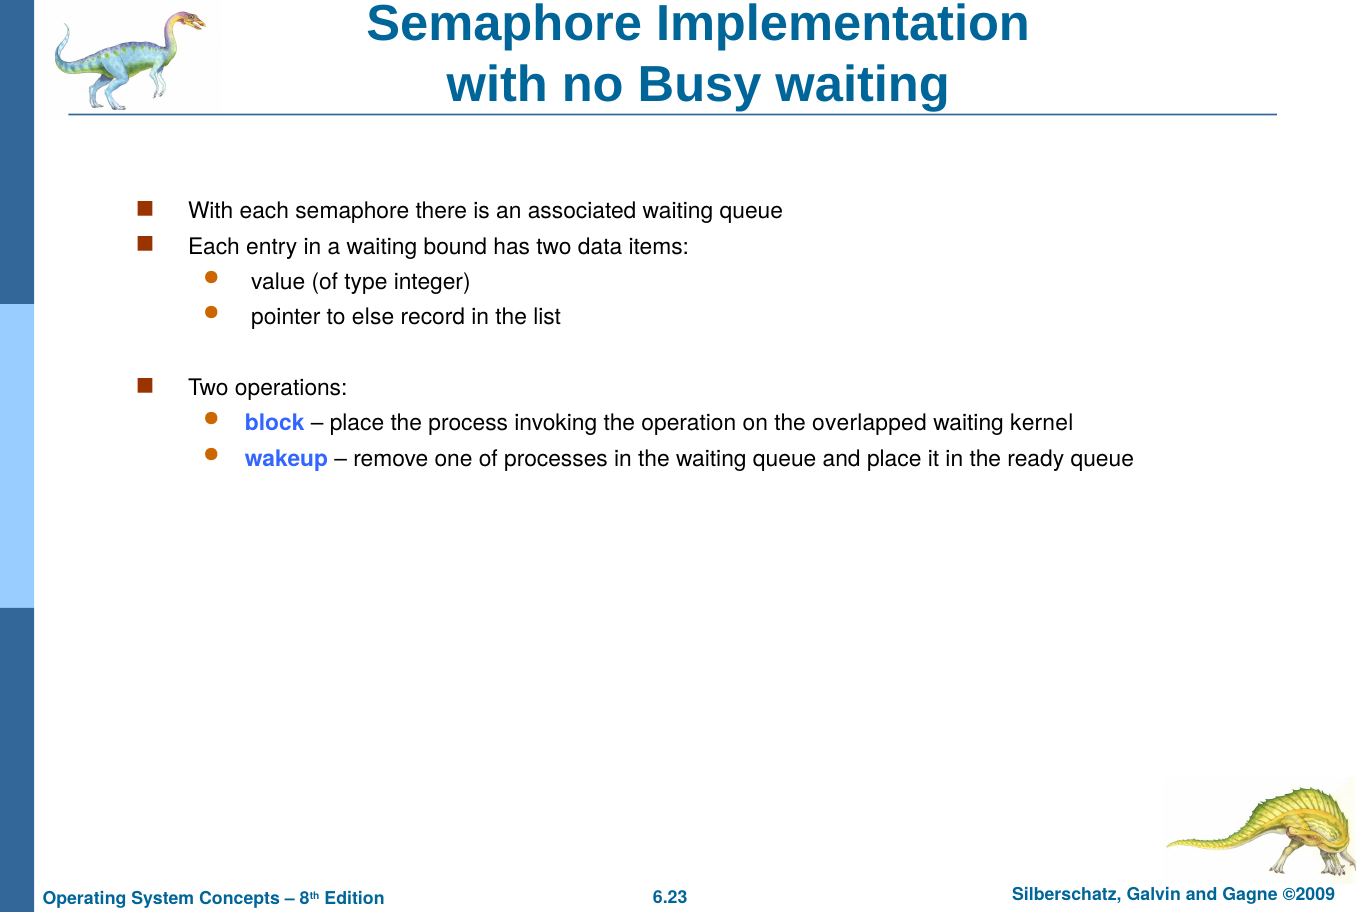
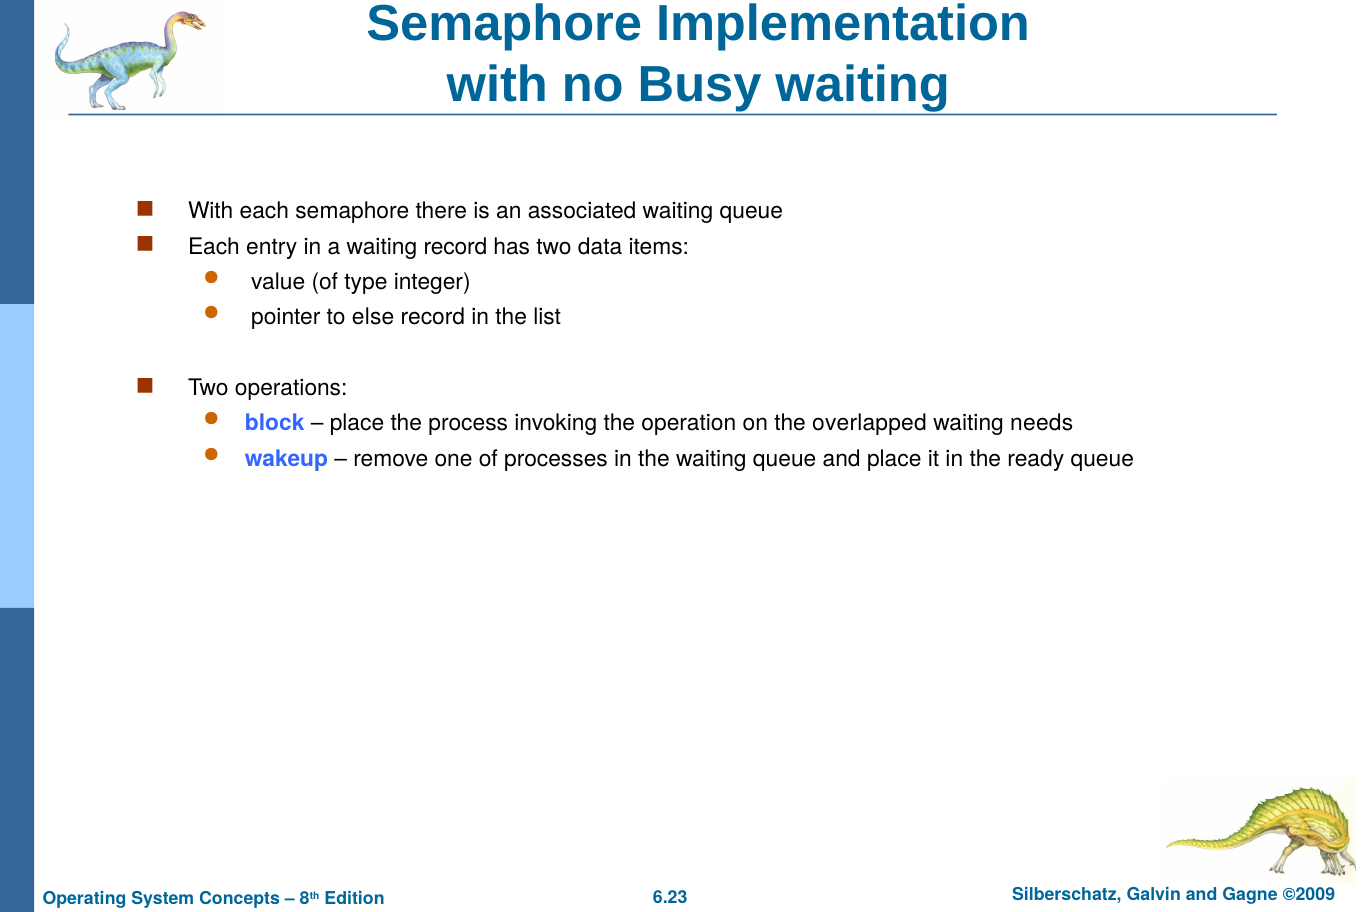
waiting bound: bound -> record
kernel: kernel -> needs
